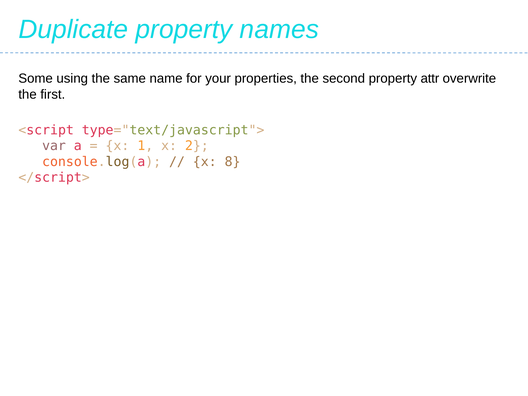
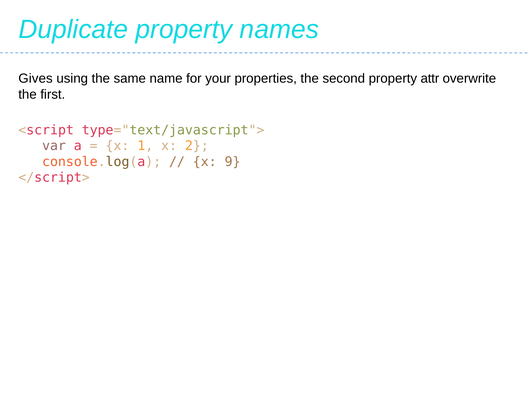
Some: Some -> Gives
8: 8 -> 9
